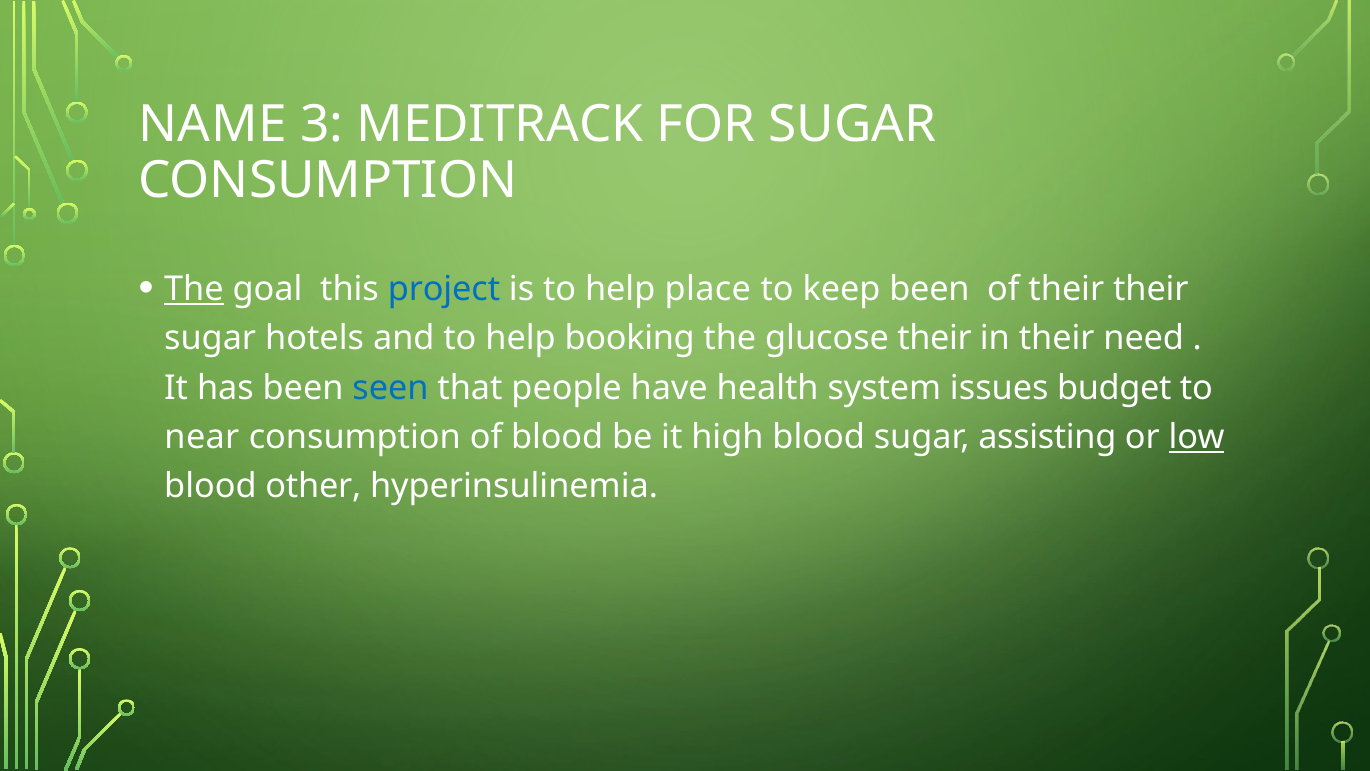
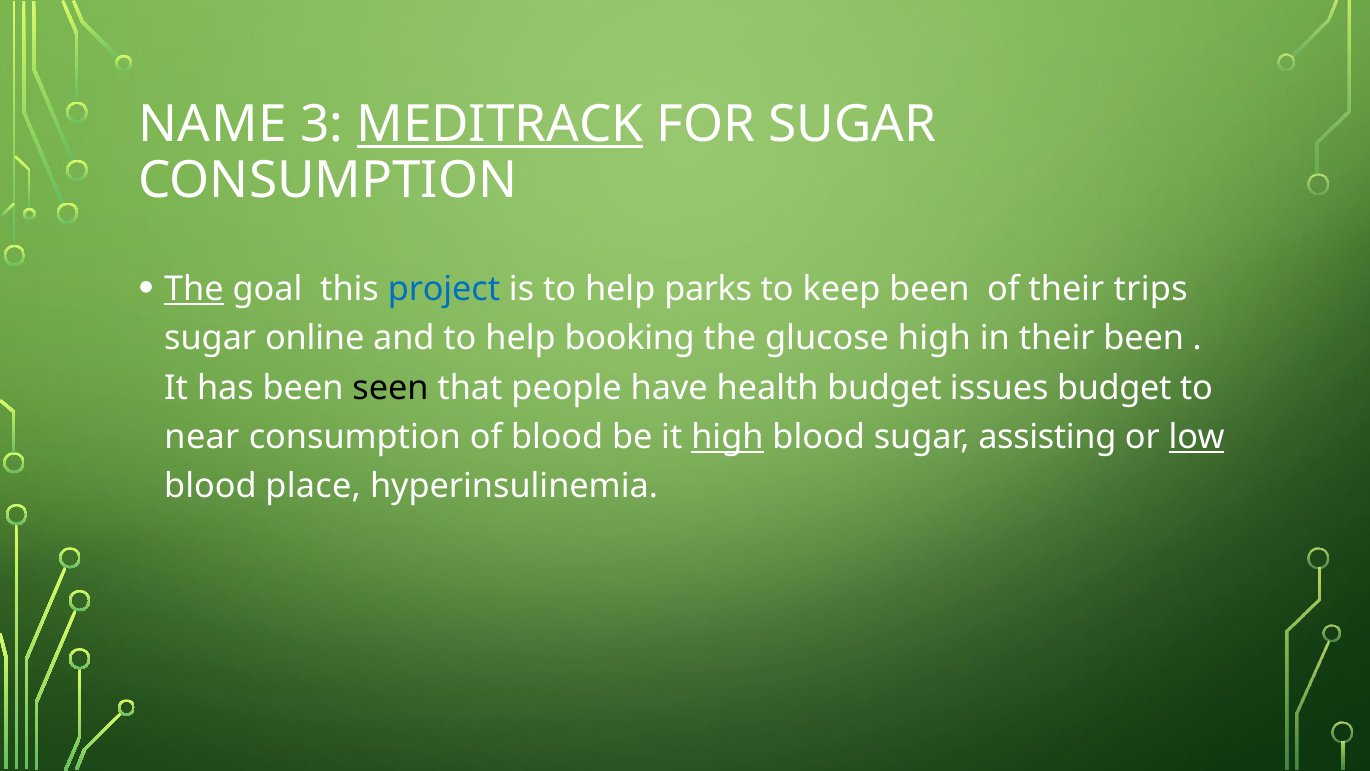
MEDITRACK underline: none -> present
place: place -> parks
their their: their -> trips
hotels: hotels -> online
glucose their: their -> high
their need: need -> been
seen colour: blue -> black
health system: system -> budget
high at (727, 437) underline: none -> present
other: other -> place
